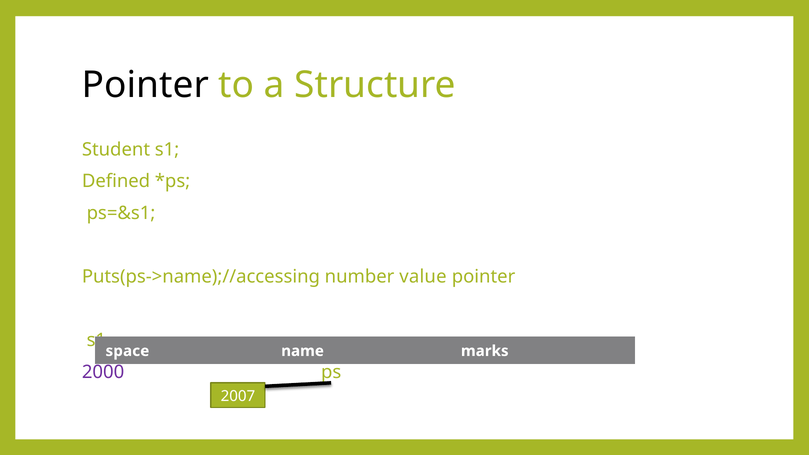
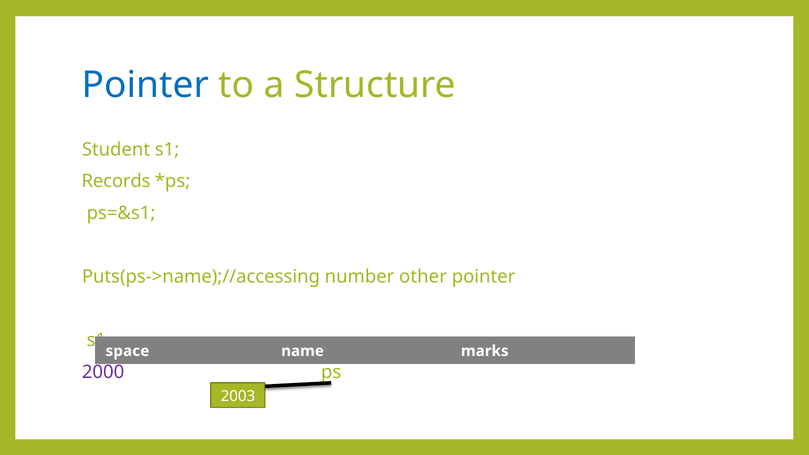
Pointer at (145, 85) colour: black -> blue
Defined: Defined -> Records
value: value -> other
2007: 2007 -> 2003
